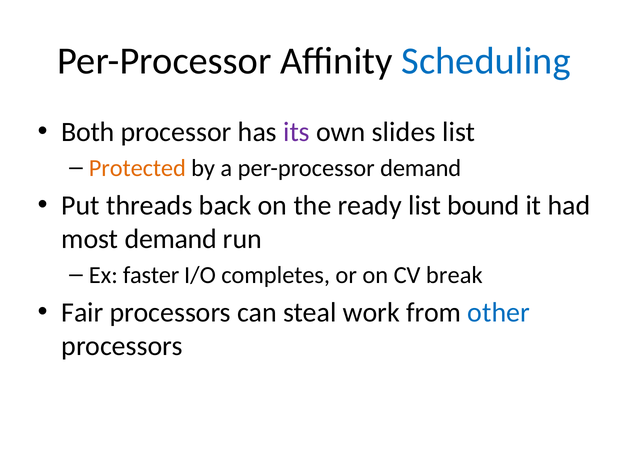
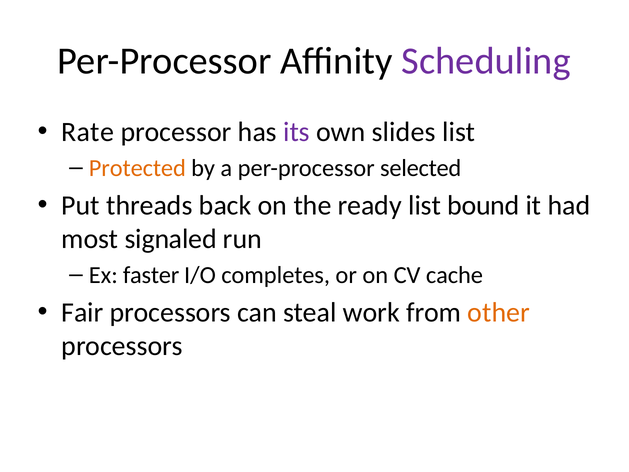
Scheduling colour: blue -> purple
Both: Both -> Rate
per-processor demand: demand -> selected
most demand: demand -> signaled
break: break -> cache
other colour: blue -> orange
